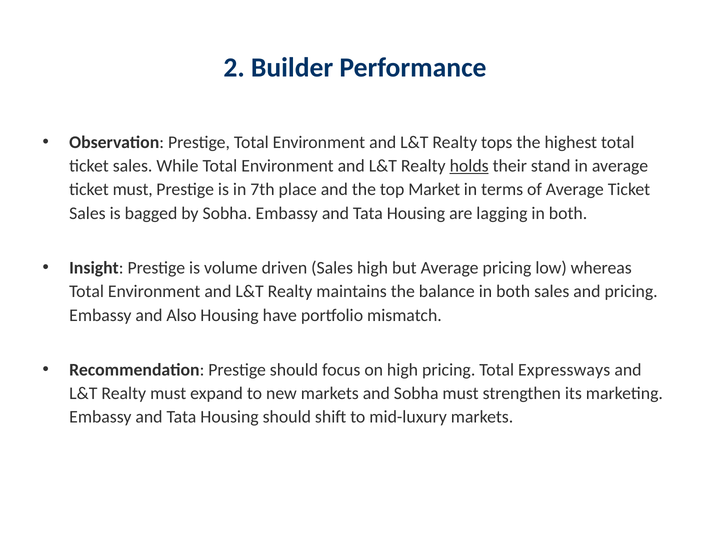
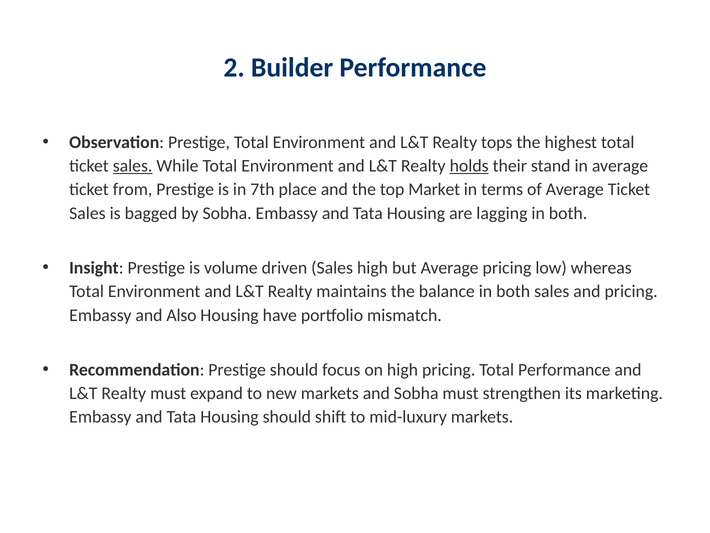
sales at (133, 166) underline: none -> present
ticket must: must -> from
Total Expressways: Expressways -> Performance
